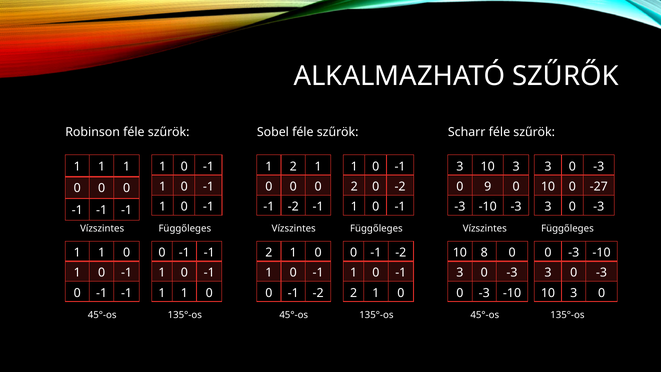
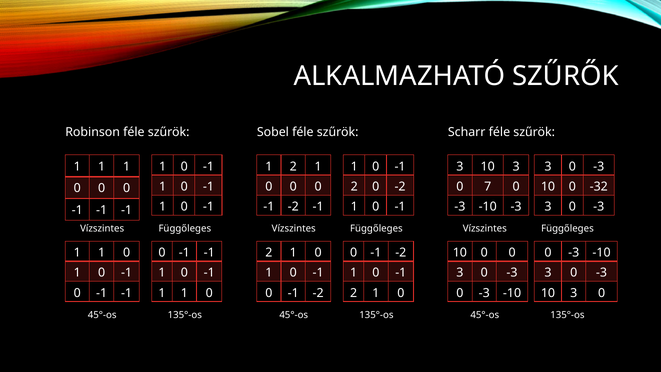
9: 9 -> 7
-27: -27 -> -32
8 at (484, 253): 8 -> 0
